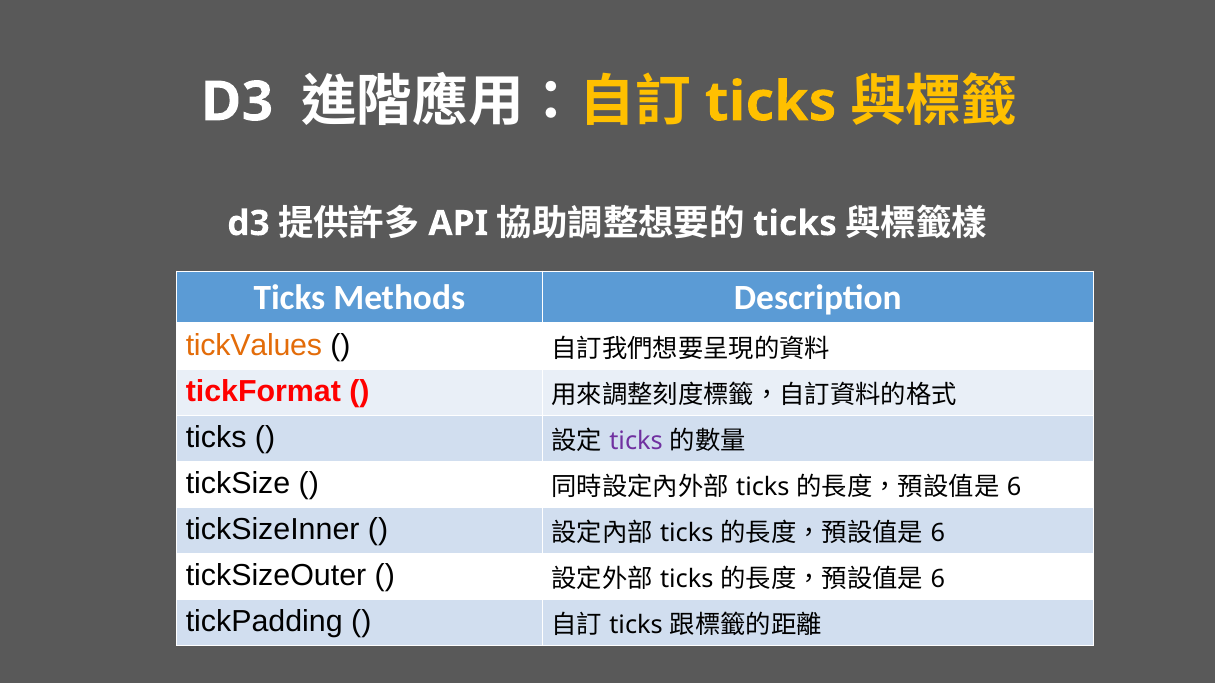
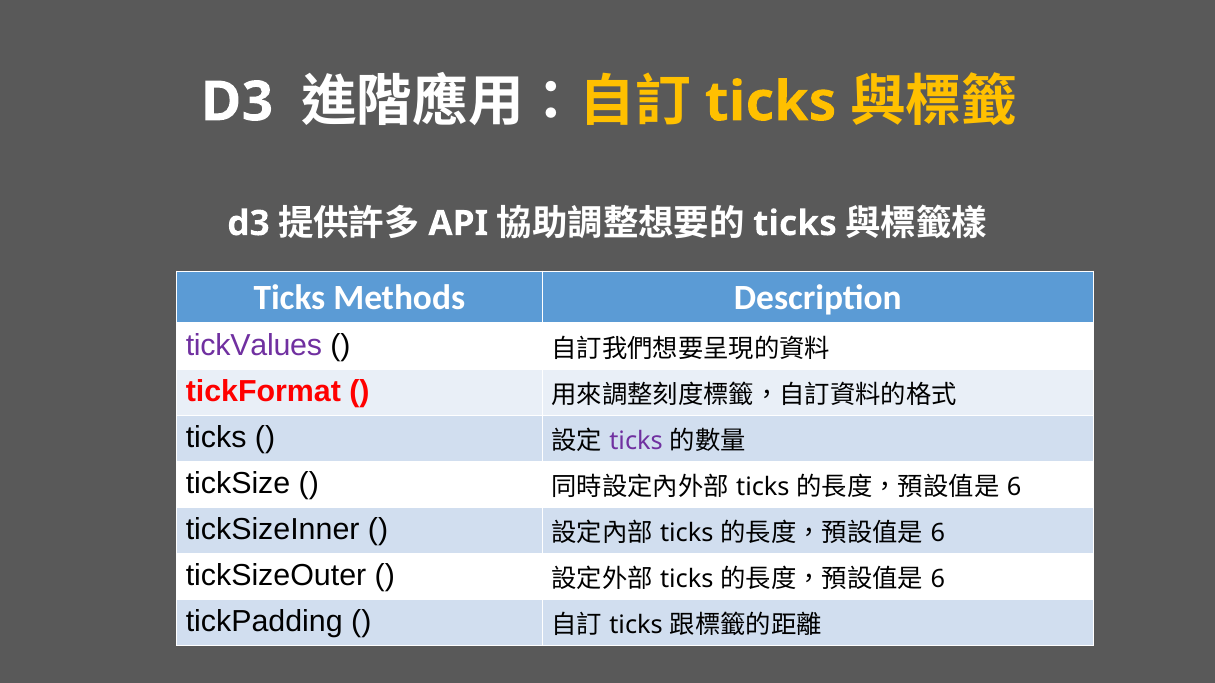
tickValues colour: orange -> purple
